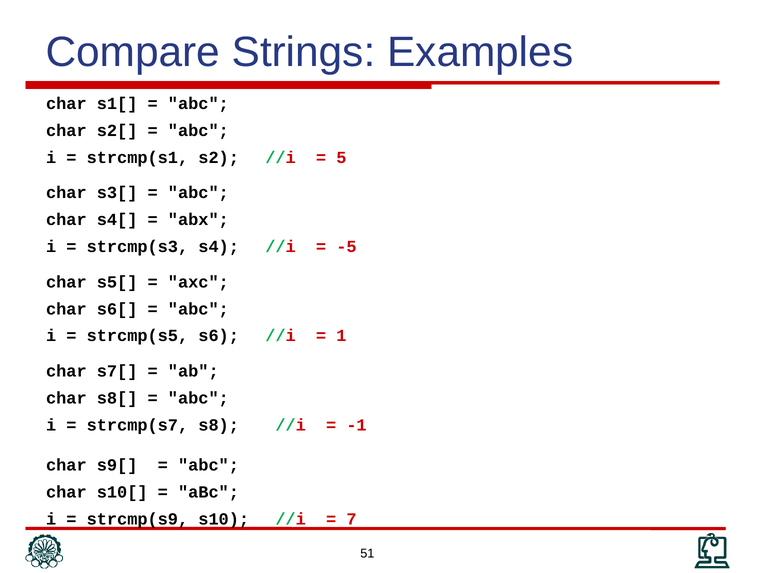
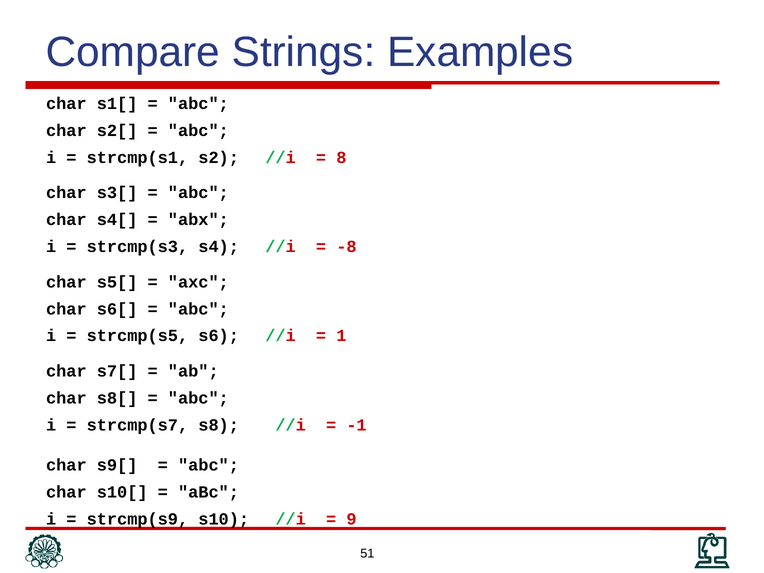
5: 5 -> 8
-5: -5 -> -8
7: 7 -> 9
